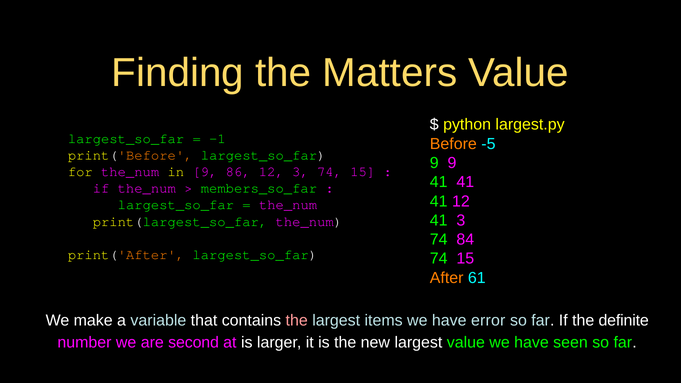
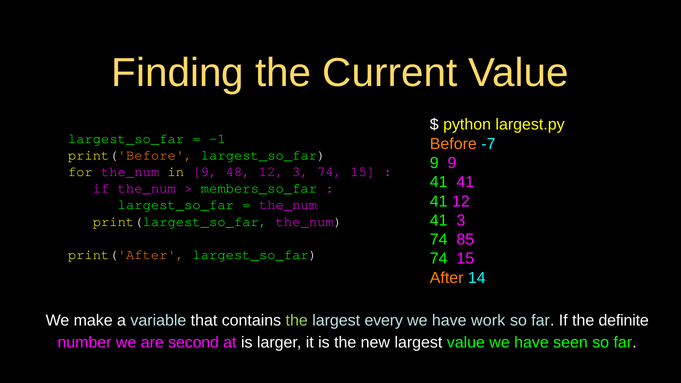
Matters: Matters -> Current
-5: -5 -> -7
86: 86 -> 48
84: 84 -> 85
61: 61 -> 14
the at (297, 320) colour: pink -> light green
items: items -> every
error: error -> work
